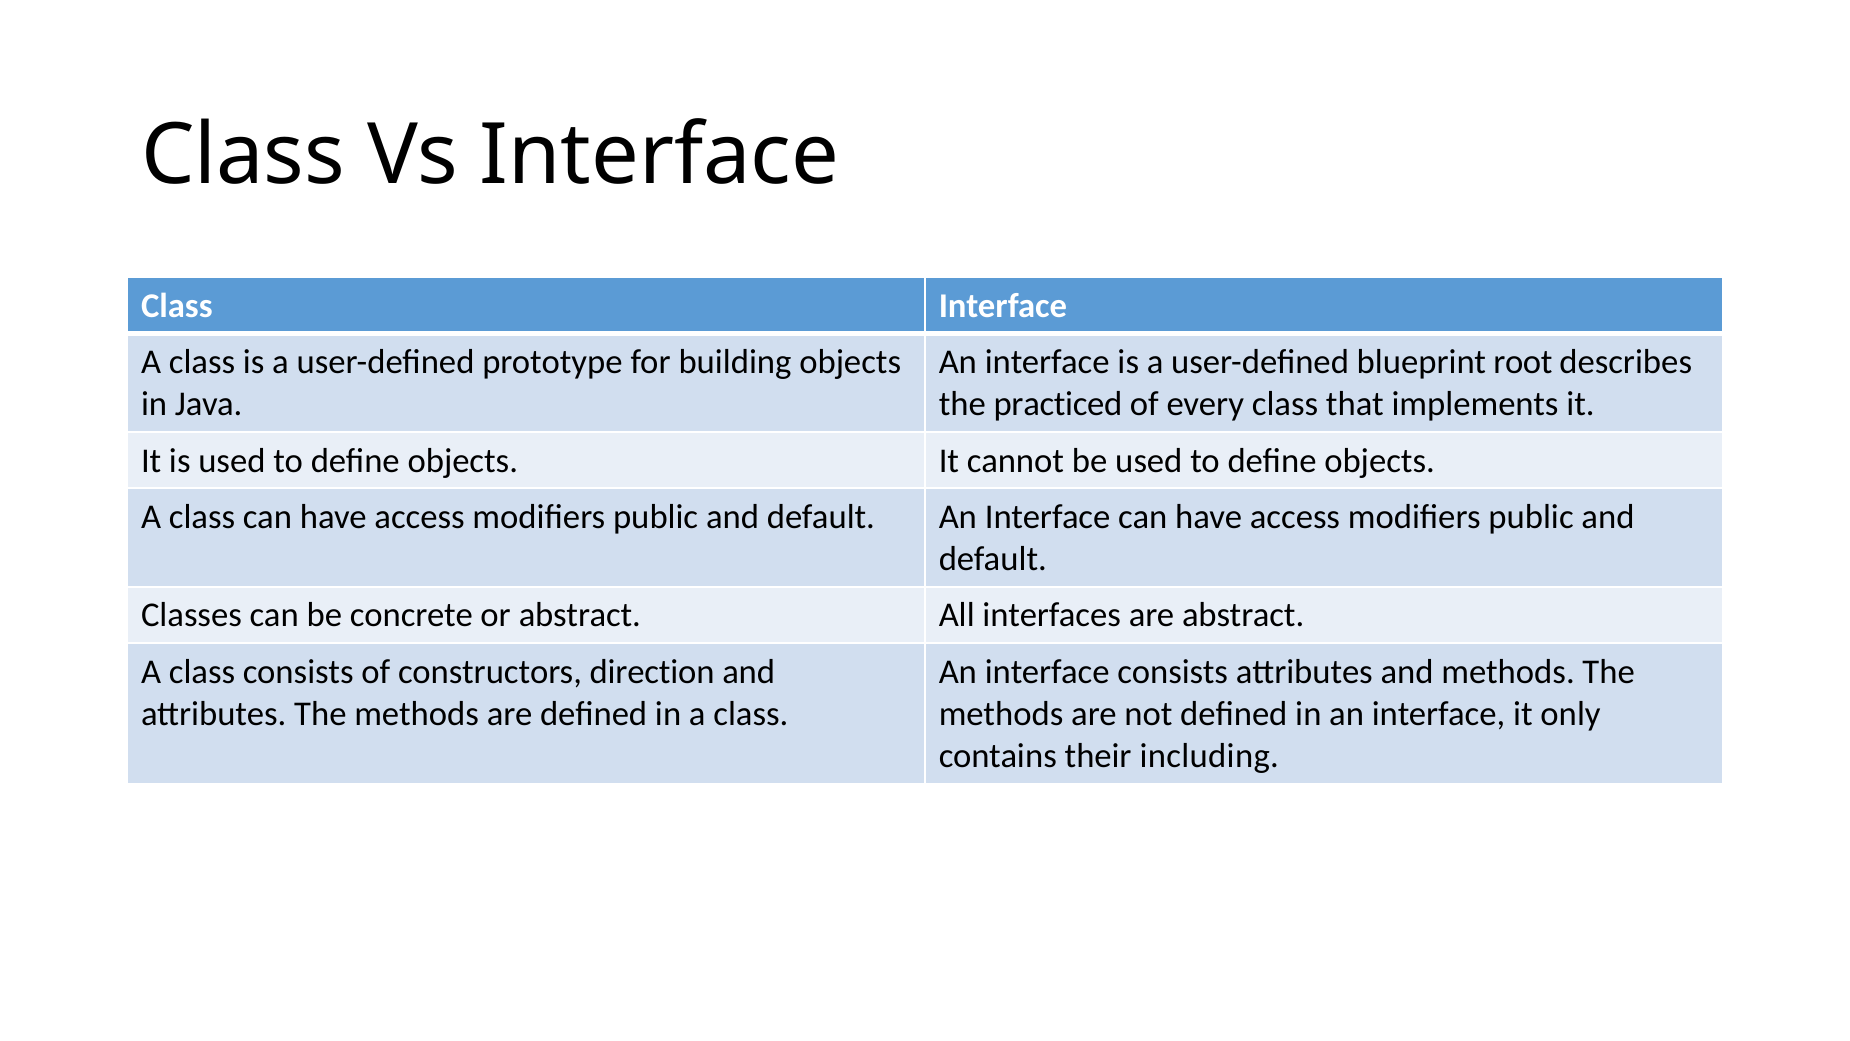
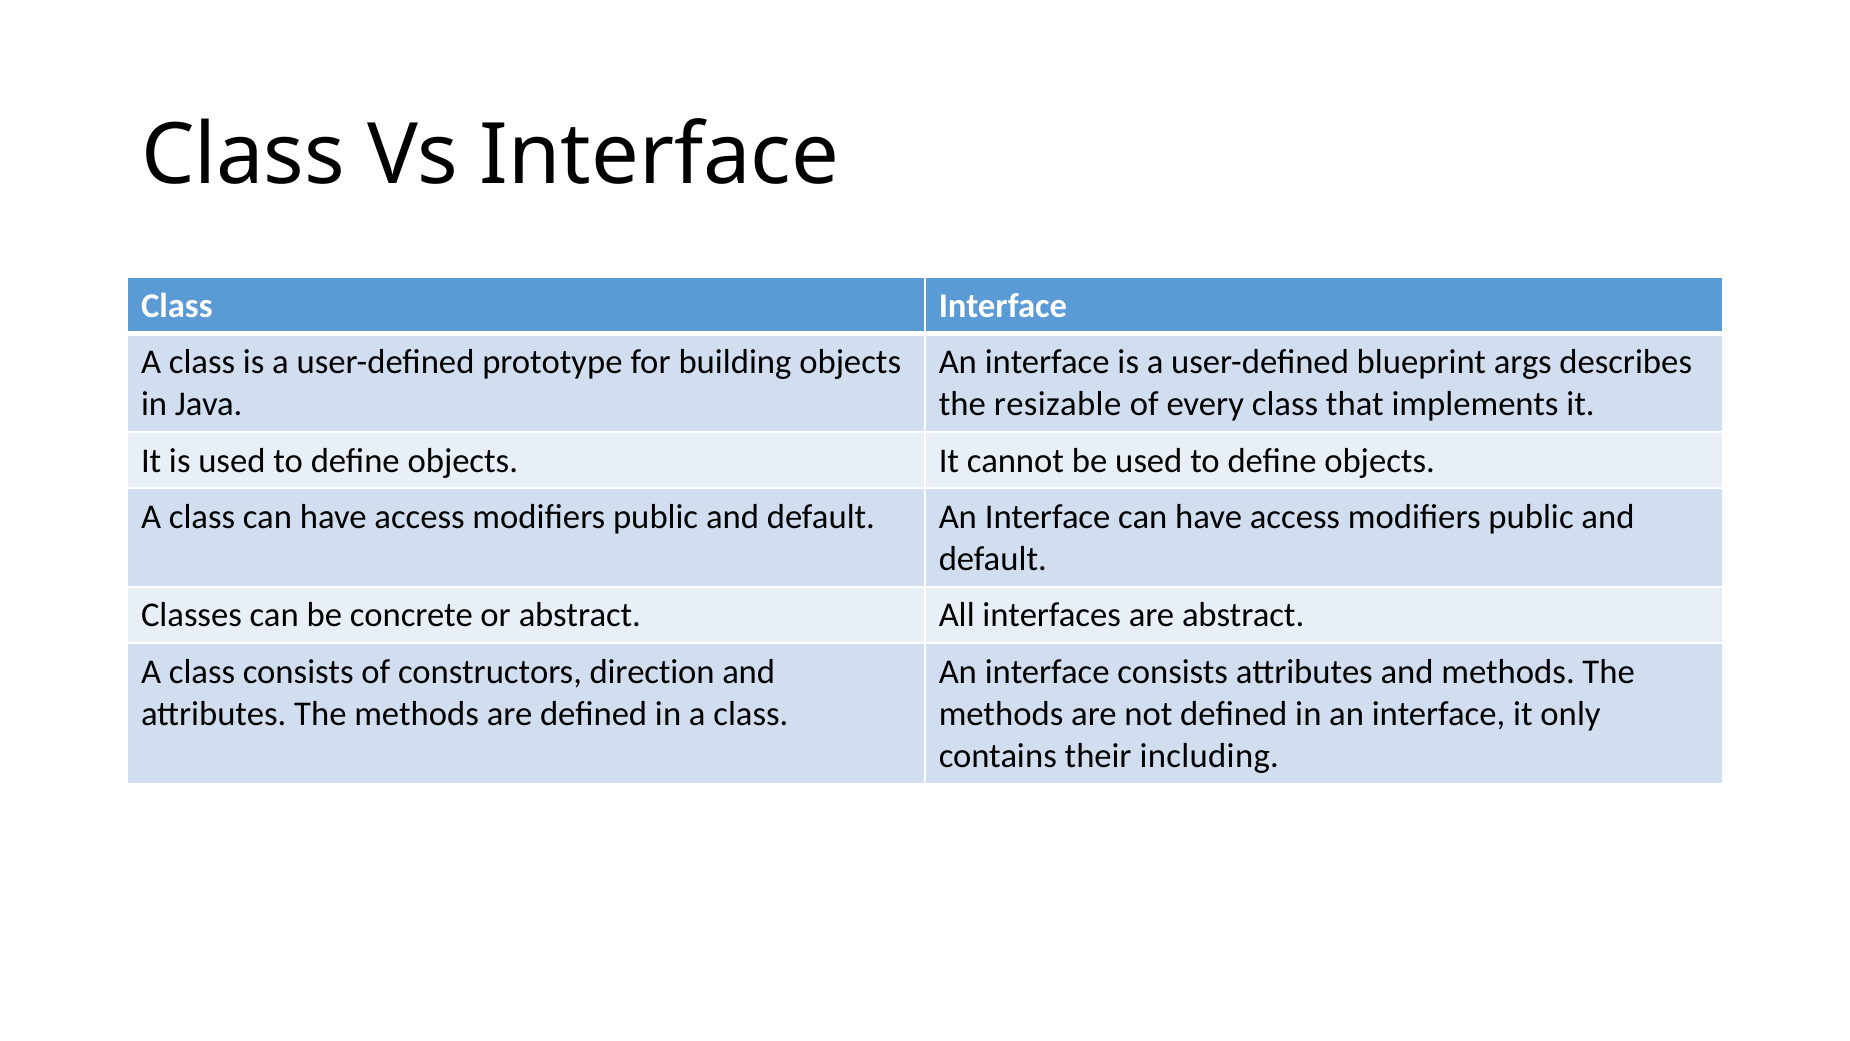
root: root -> args
practiced: practiced -> resizable
